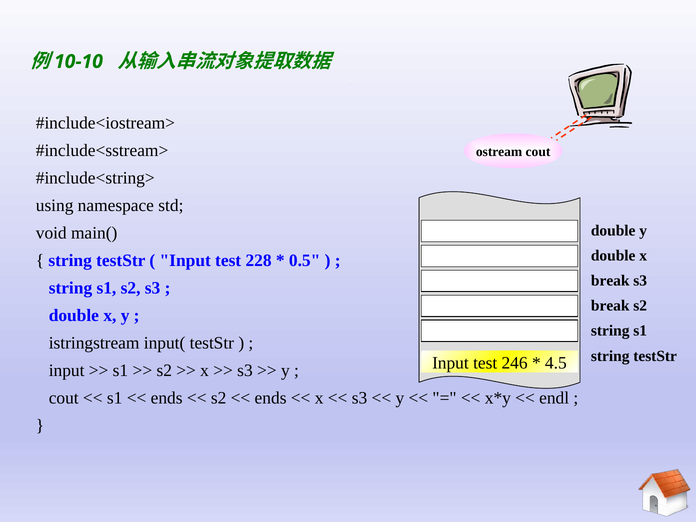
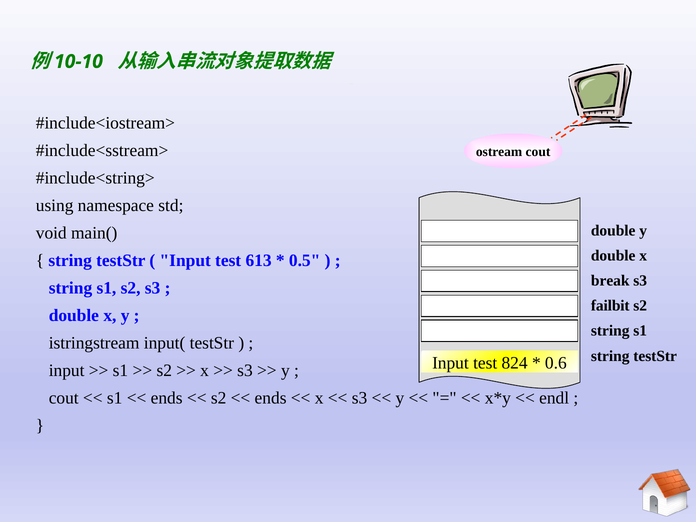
228: 228 -> 613
break at (610, 306): break -> failbit
246: 246 -> 824
4.5: 4.5 -> 0.6
